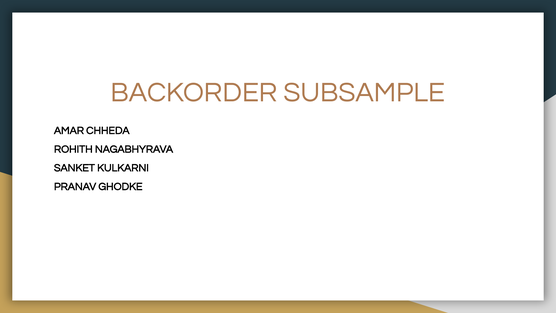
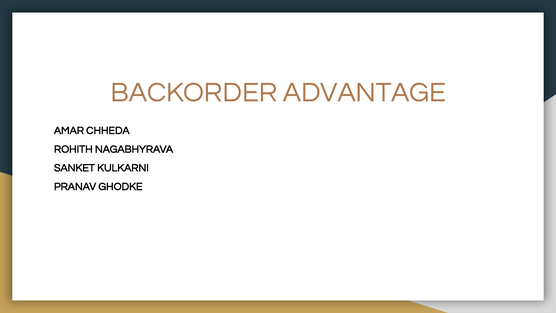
SUBSAMPLE: SUBSAMPLE -> ADVANTAGE
